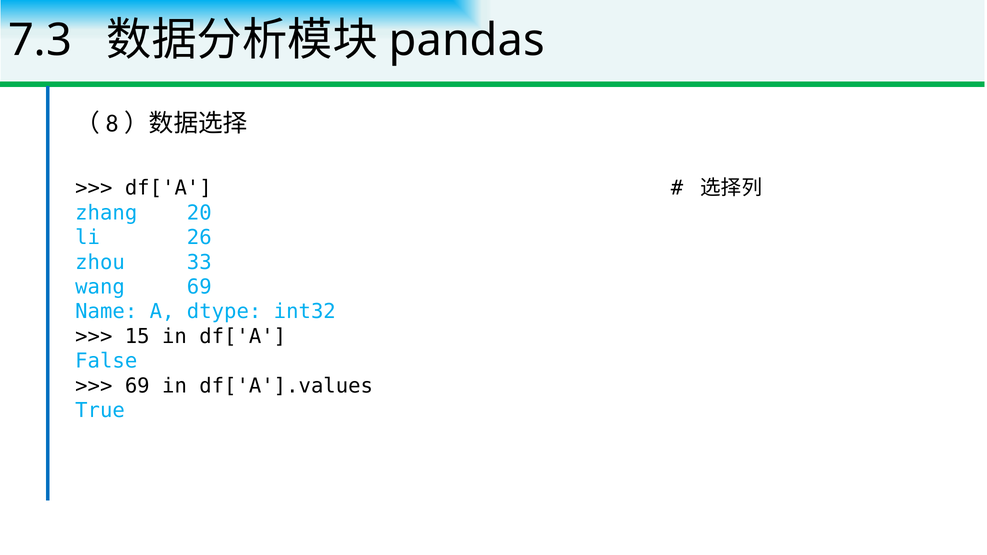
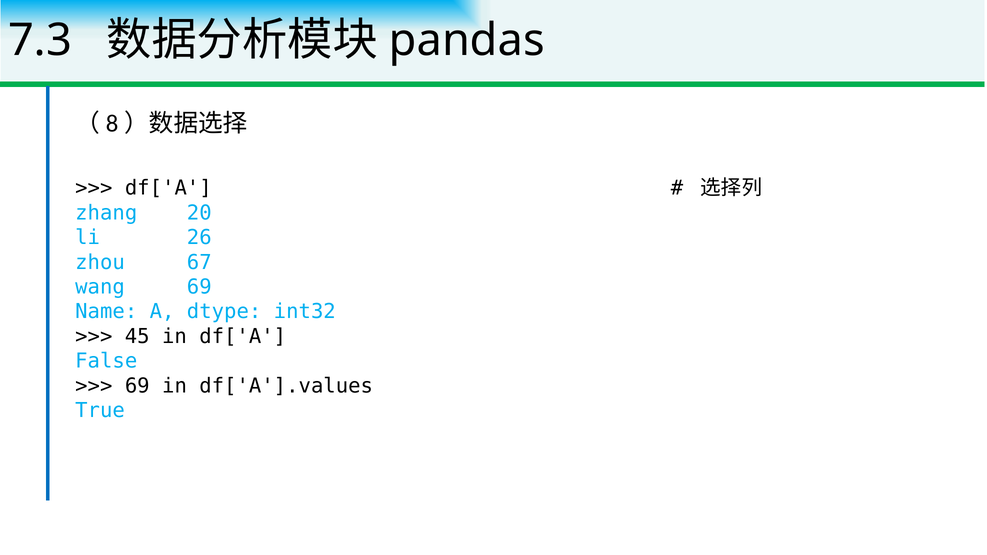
33: 33 -> 67
15: 15 -> 45
